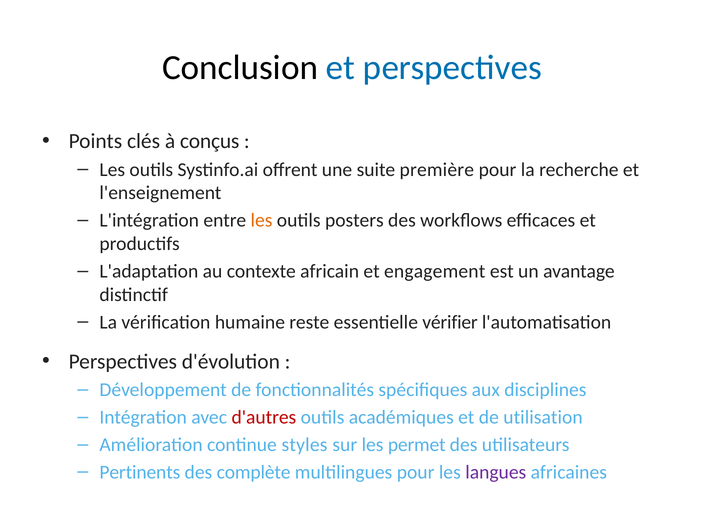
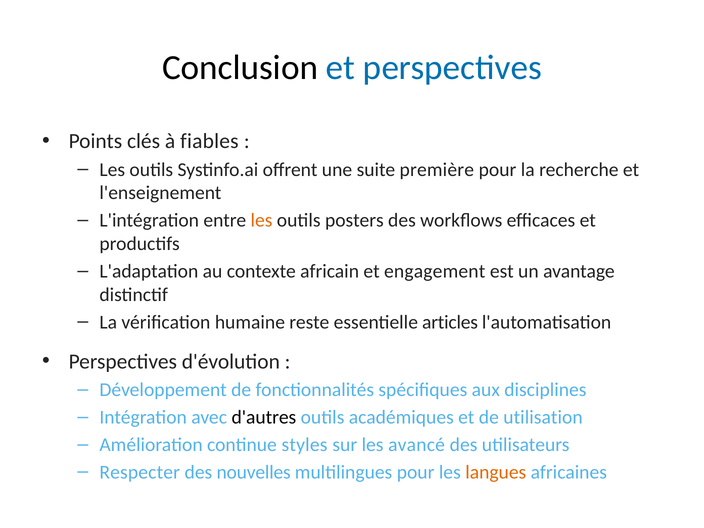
conçus: conçus -> fiables
vérifier: vérifier -> articles
d'autres colour: red -> black
permet: permet -> avancé
Pertinents: Pertinents -> Respecter
complète: complète -> nouvelles
langues colour: purple -> orange
